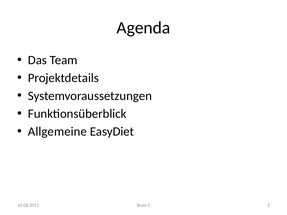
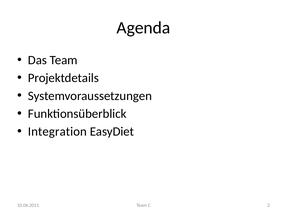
Allgemeine: Allgemeine -> Integration
